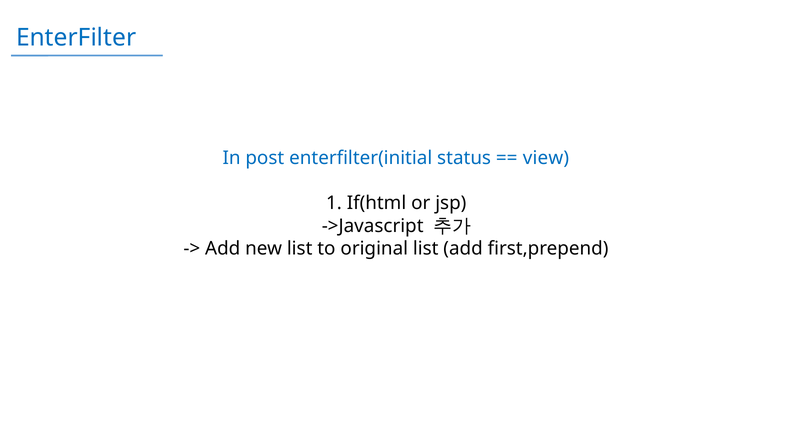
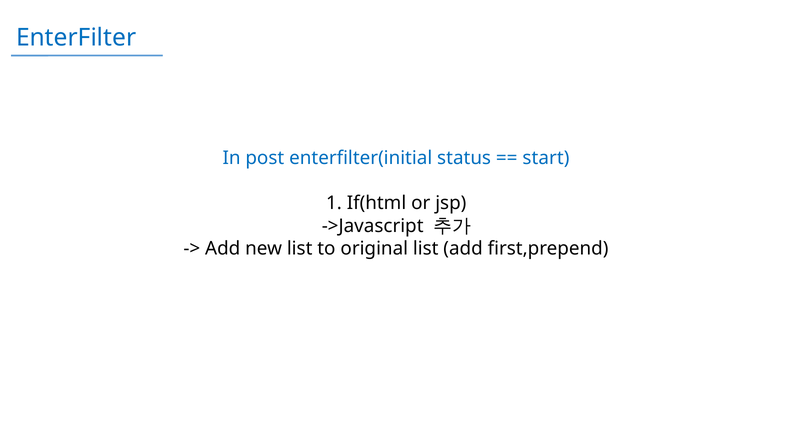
view: view -> start
